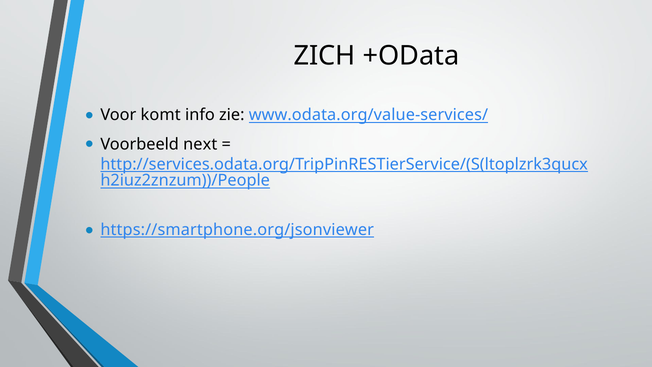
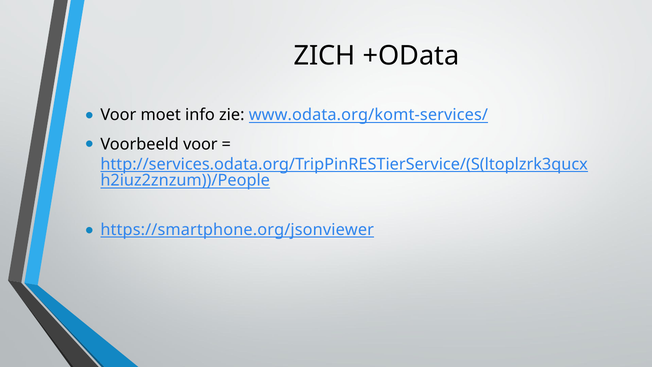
komt: komt -> moet
www.odata.org/value-services/: www.odata.org/value-services/ -> www.odata.org/komt-services/
Voorbeeld next: next -> voor
